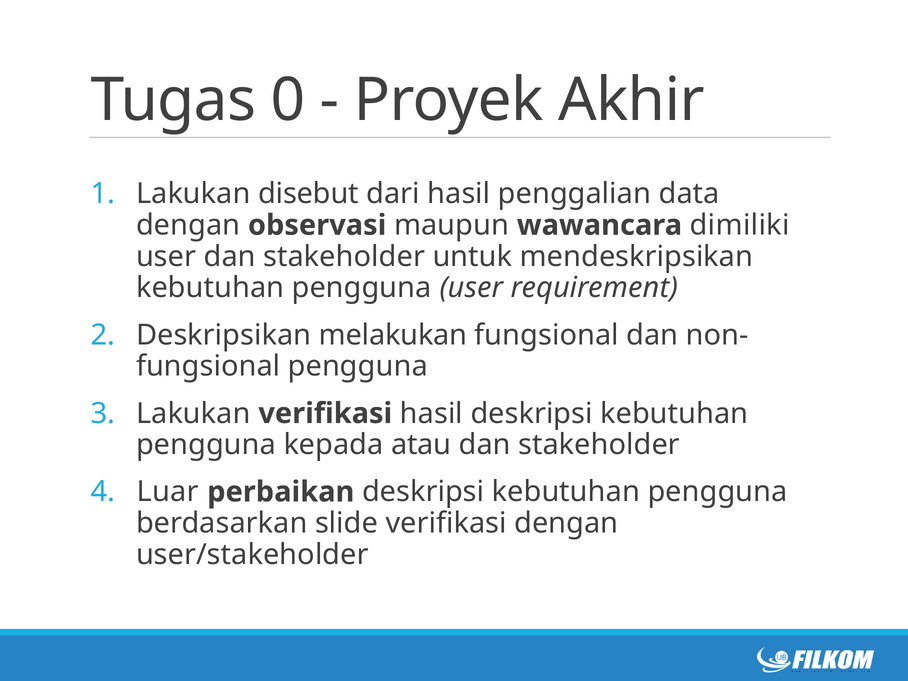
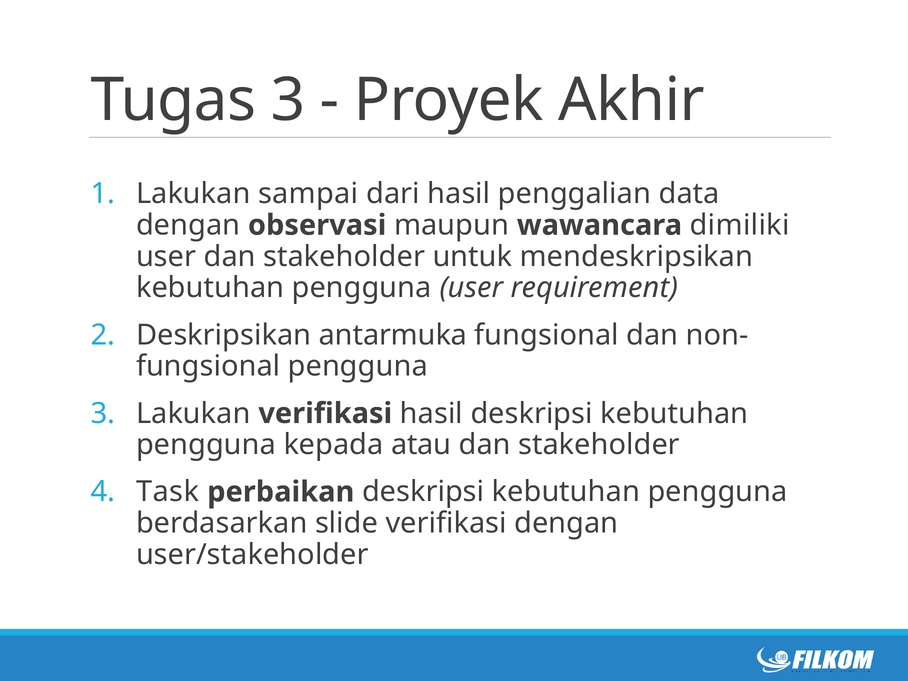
Tugas 0: 0 -> 3
disebut: disebut -> sampai
melakukan: melakukan -> antarmuka
Luar: Luar -> Task
